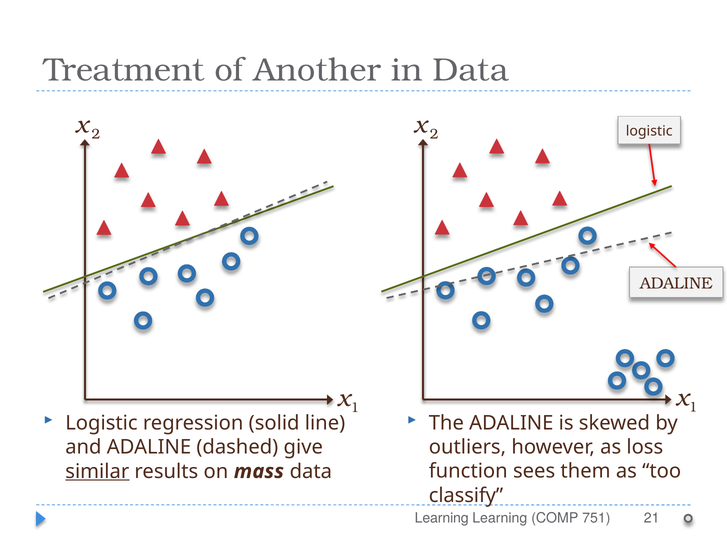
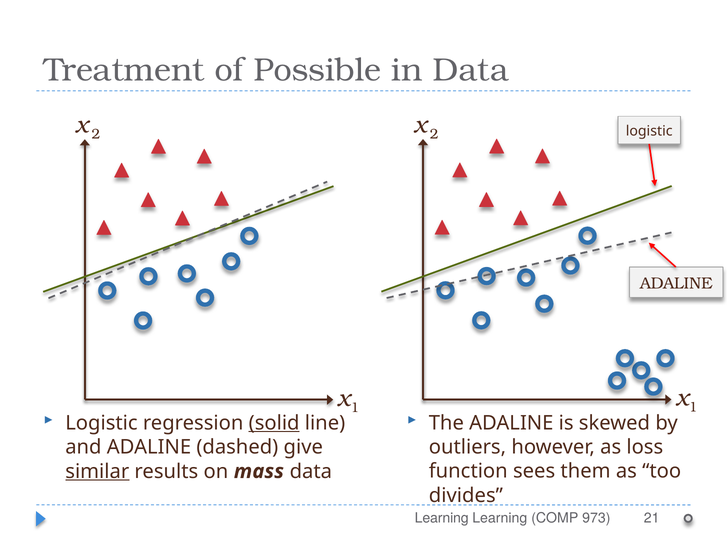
Another: Another -> Possible
solid underline: none -> present
classify: classify -> divides
751: 751 -> 973
